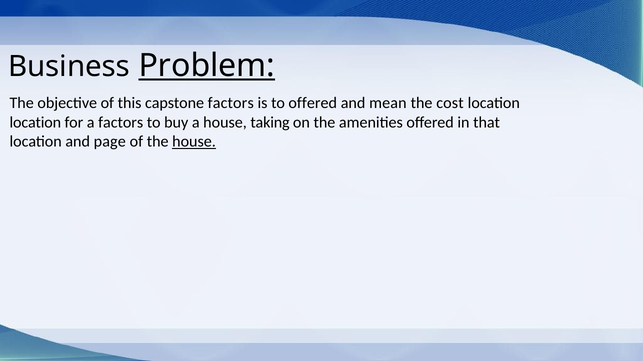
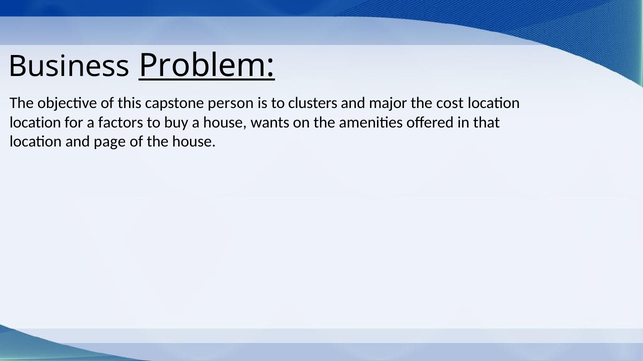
capstone factors: factors -> person
to offered: offered -> clusters
mean: mean -> major
taking: taking -> wants
house at (194, 142) underline: present -> none
